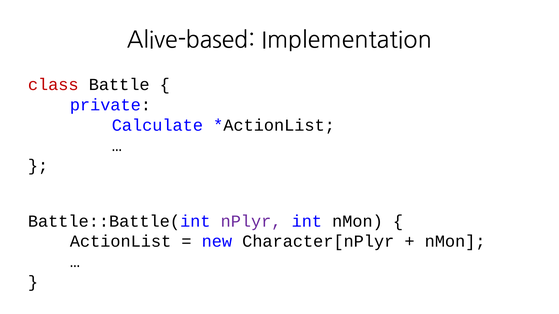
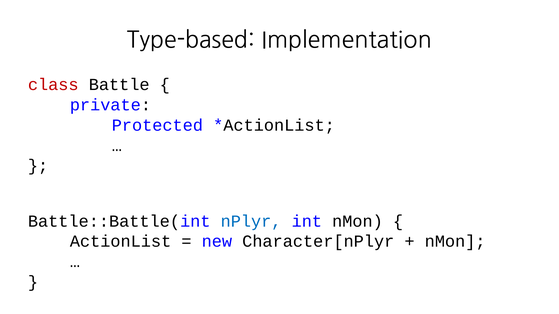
Alive-based: Alive-based -> Type-based
Calculate: Calculate -> Protected
nPlyr colour: purple -> blue
